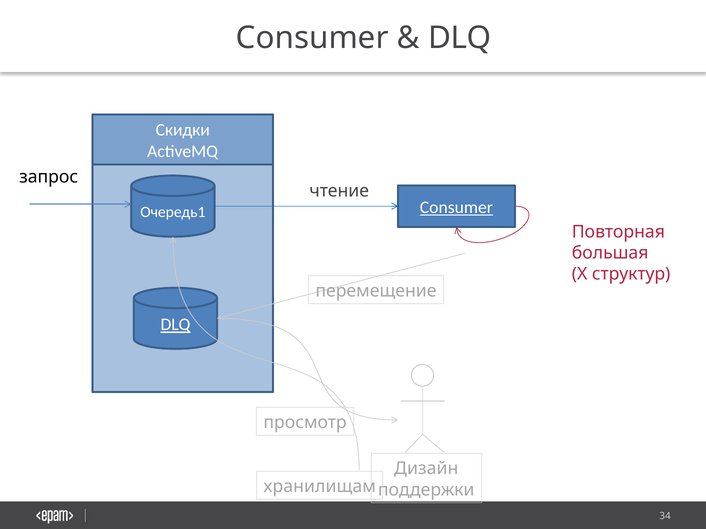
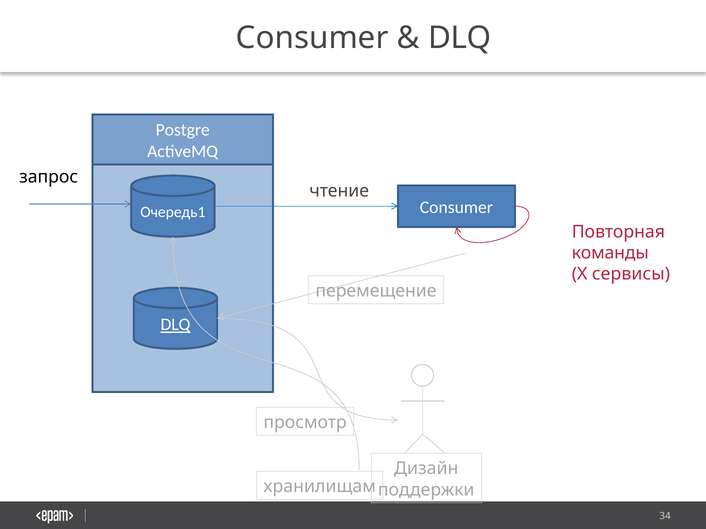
Скидки: Скидки -> Postgre
Consumer at (456, 208) underline: present -> none
большая: большая -> команды
структур: структур -> сервисы
